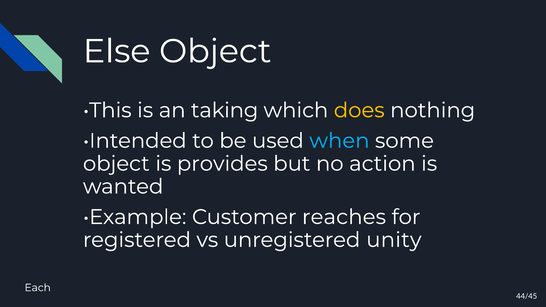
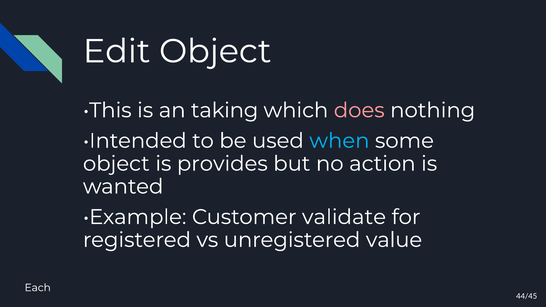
Else: Else -> Edit
does colour: yellow -> pink
reaches: reaches -> validate
unity: unity -> value
